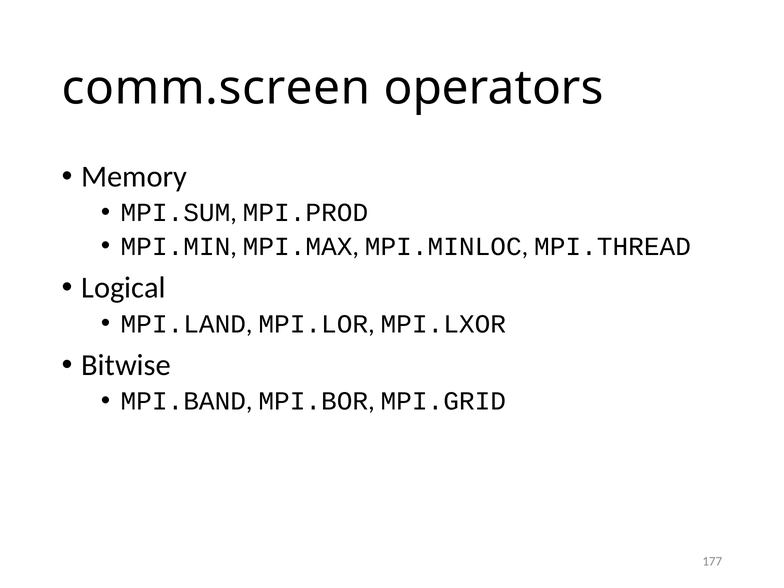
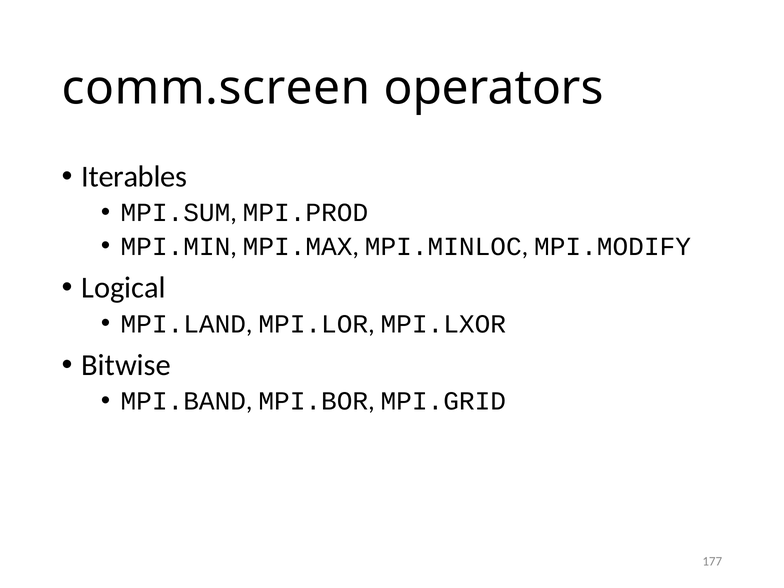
Memory: Memory -> Iterables
MPI.THREAD: MPI.THREAD -> MPI.MODIFY
